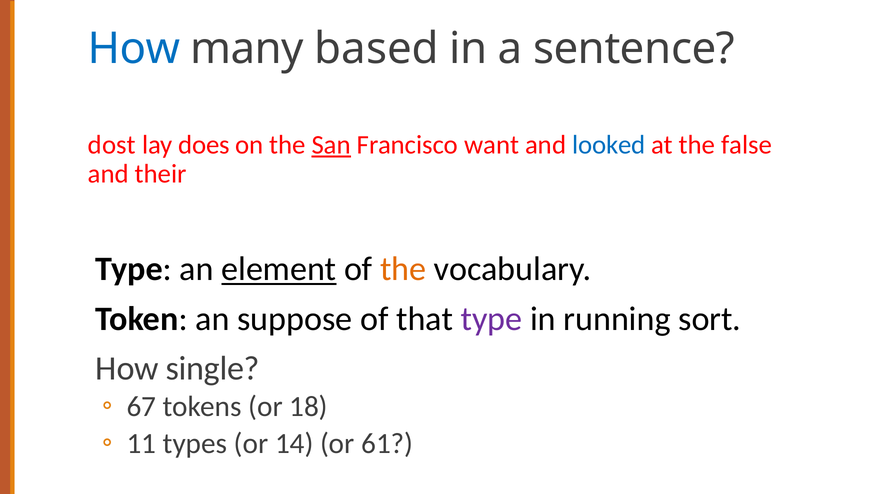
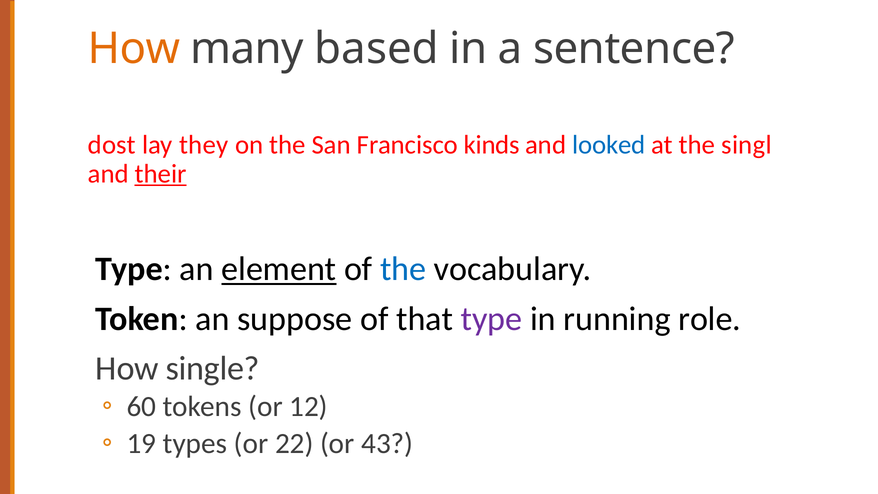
How at (134, 49) colour: blue -> orange
does: does -> they
San underline: present -> none
want: want -> kinds
false: false -> singl
their underline: none -> present
the at (403, 269) colour: orange -> blue
sort: sort -> role
67: 67 -> 60
18: 18 -> 12
11: 11 -> 19
14: 14 -> 22
61: 61 -> 43
